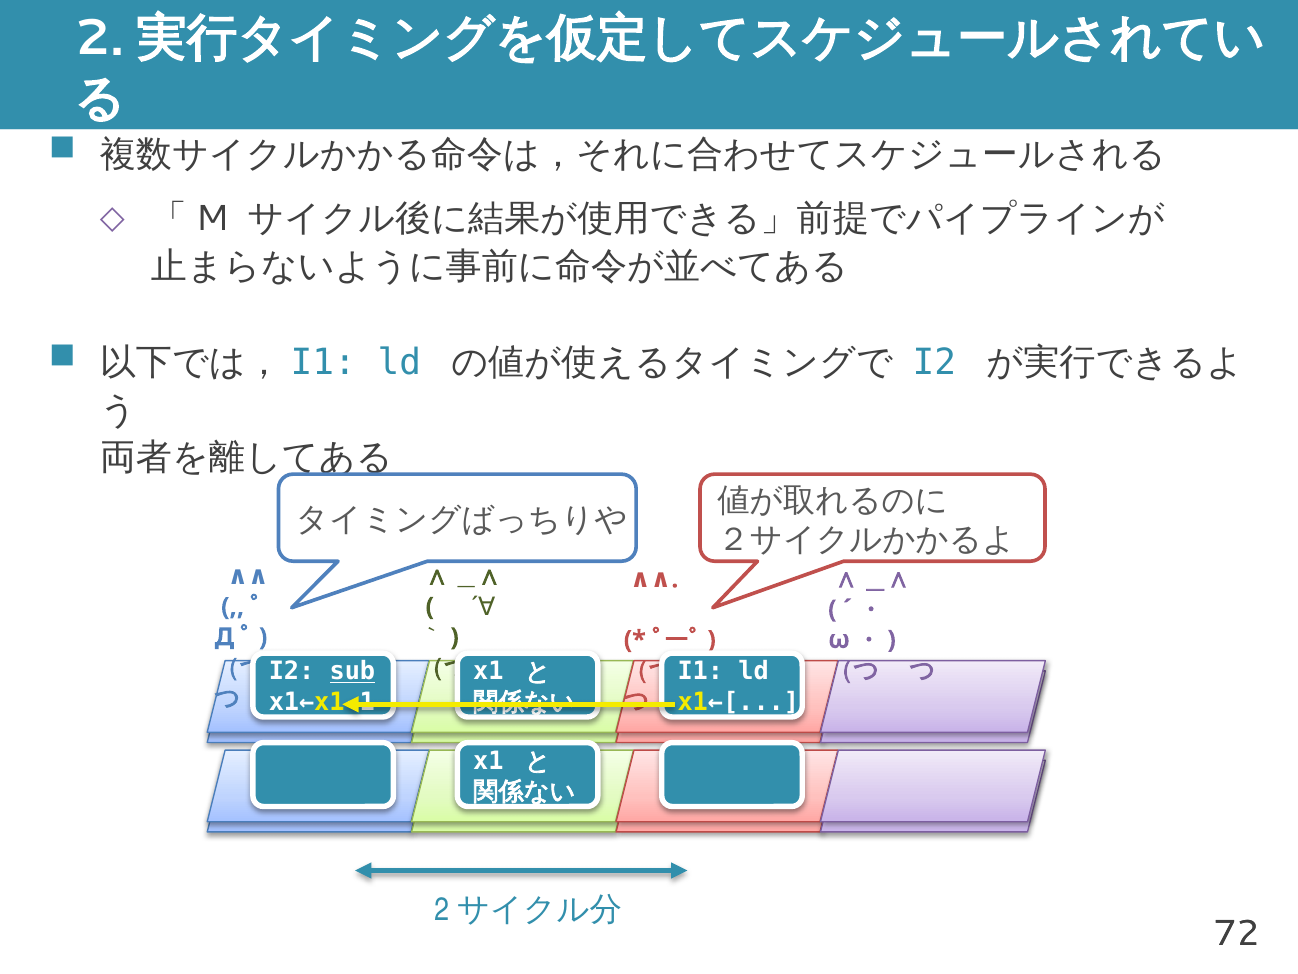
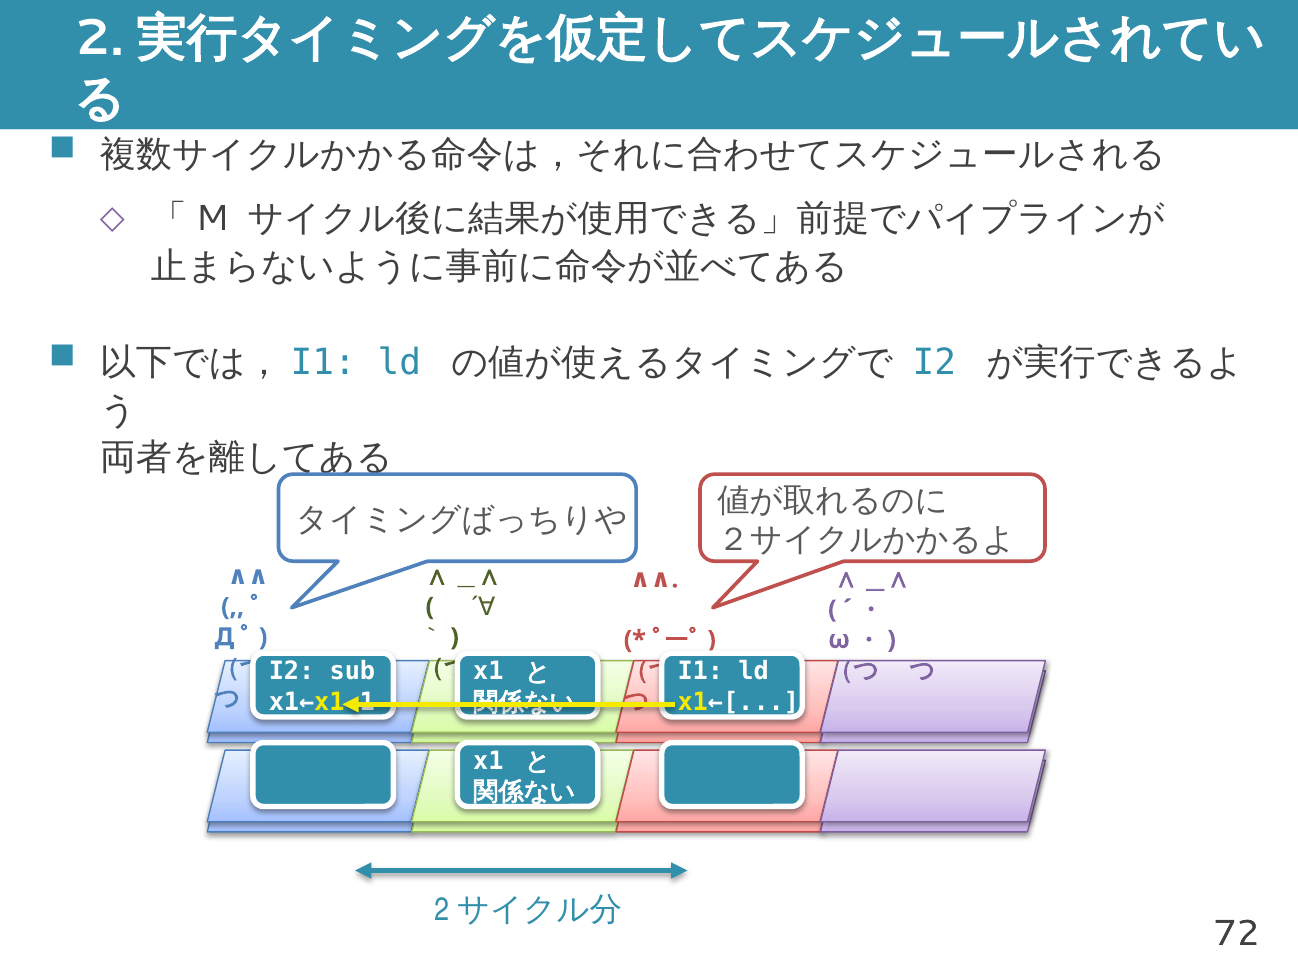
sub underline: present -> none
